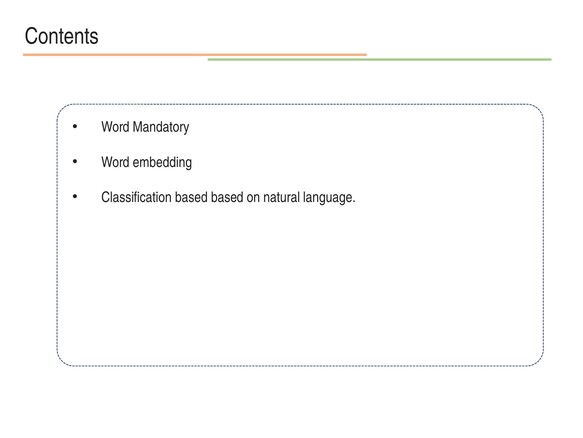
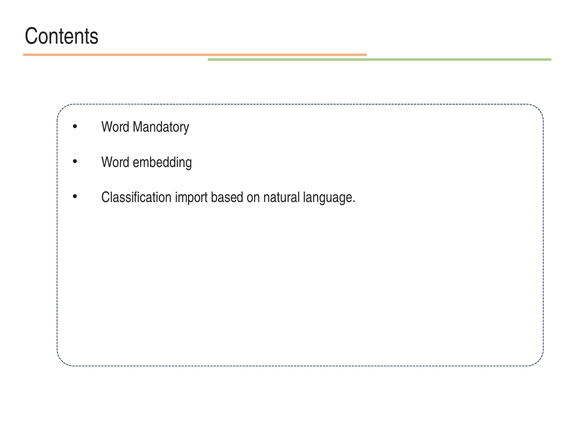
Classification based: based -> import
